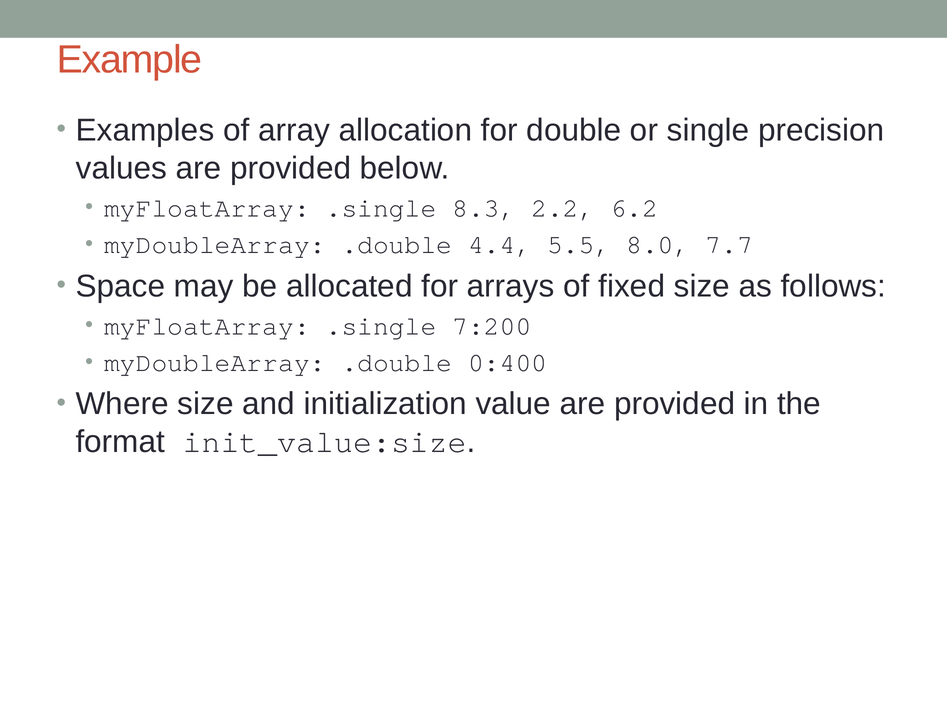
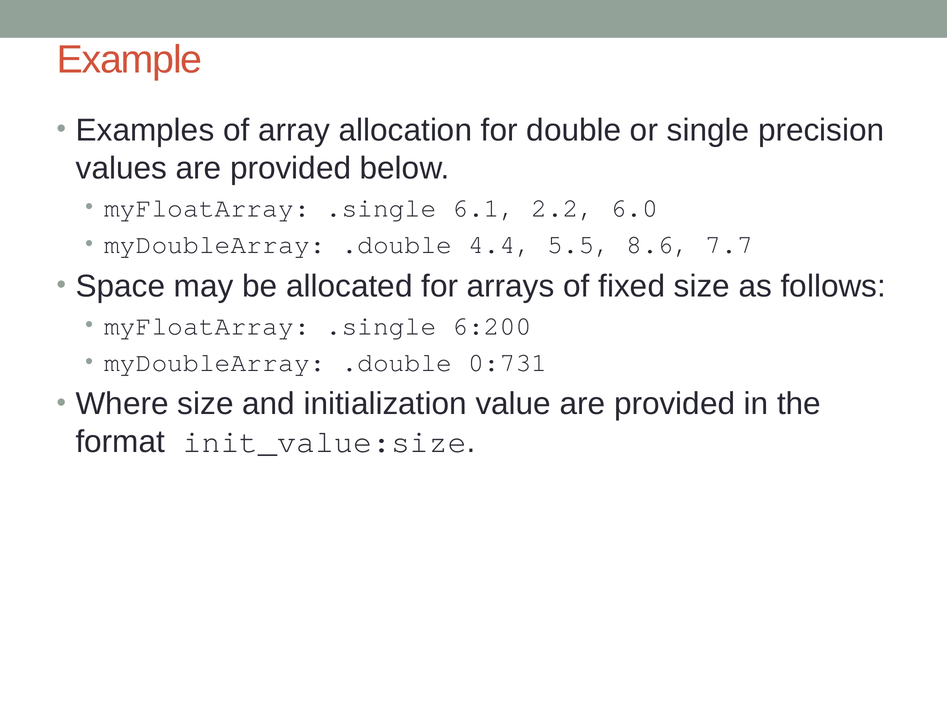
8.3: 8.3 -> 6.1
6.2: 6.2 -> 6.0
8.0: 8.0 -> 8.6
7:200: 7:200 -> 6:200
0:400: 0:400 -> 0:731
